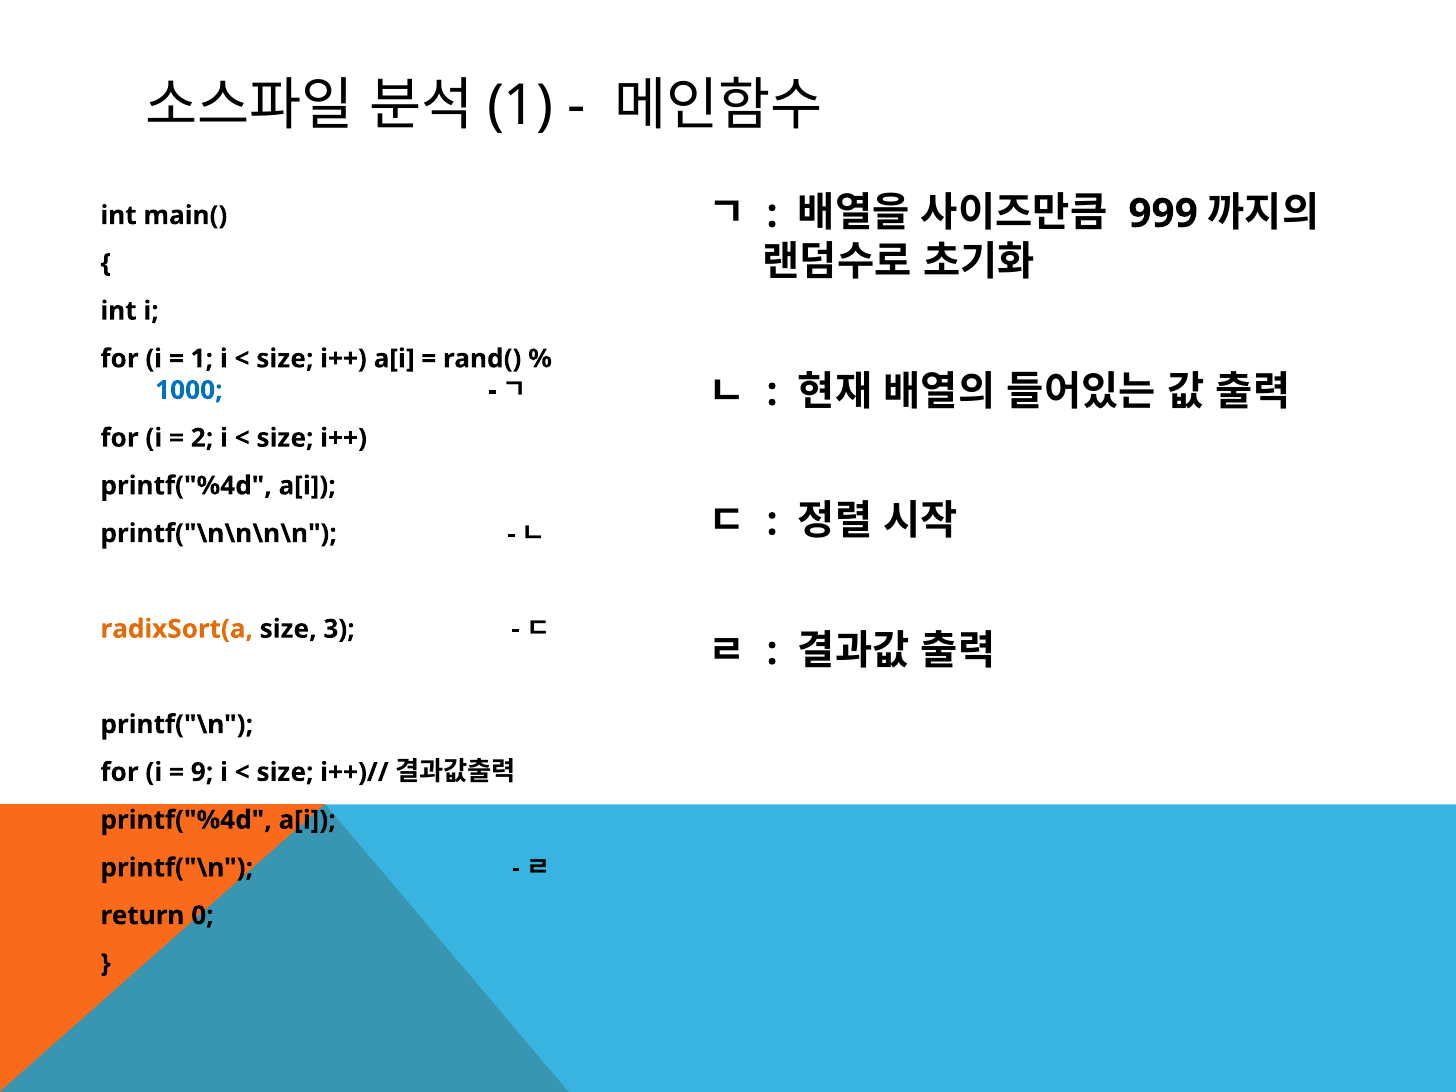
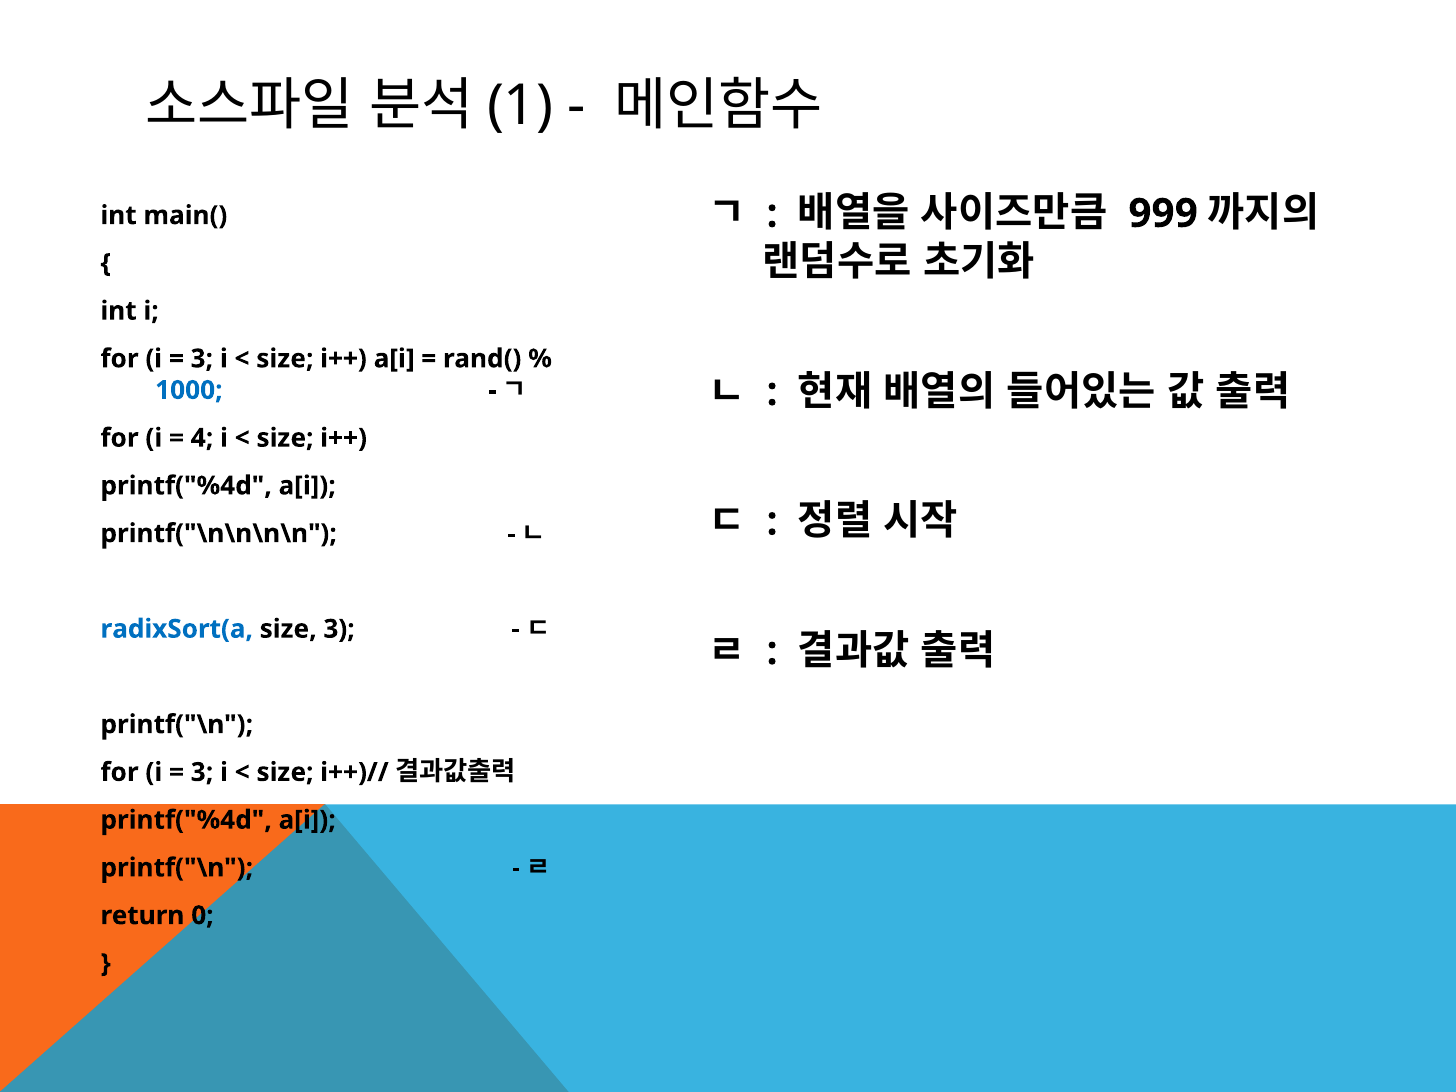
1 at (202, 359): 1 -> 3
2: 2 -> 4
radixSort(a colour: orange -> blue
9 at (202, 772): 9 -> 3
